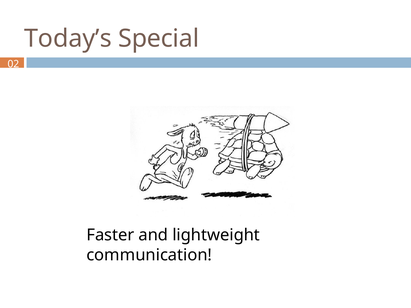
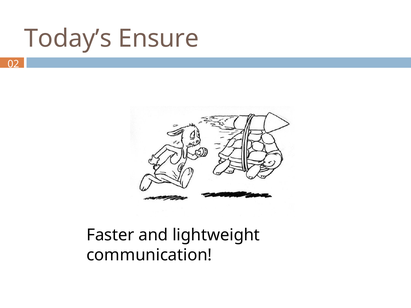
Special: Special -> Ensure
